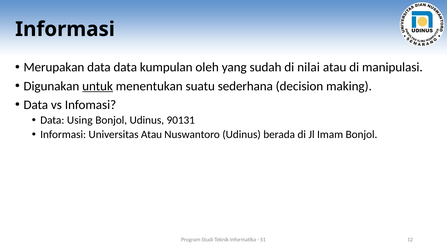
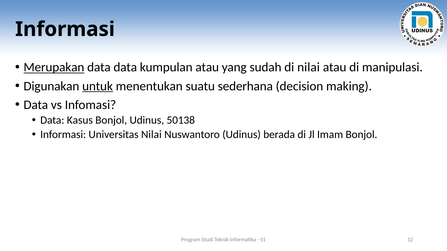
Merupakan underline: none -> present
kumpulan oleh: oleh -> atau
Using: Using -> Kasus
90131: 90131 -> 50138
Universitas Atau: Atau -> Nilai
